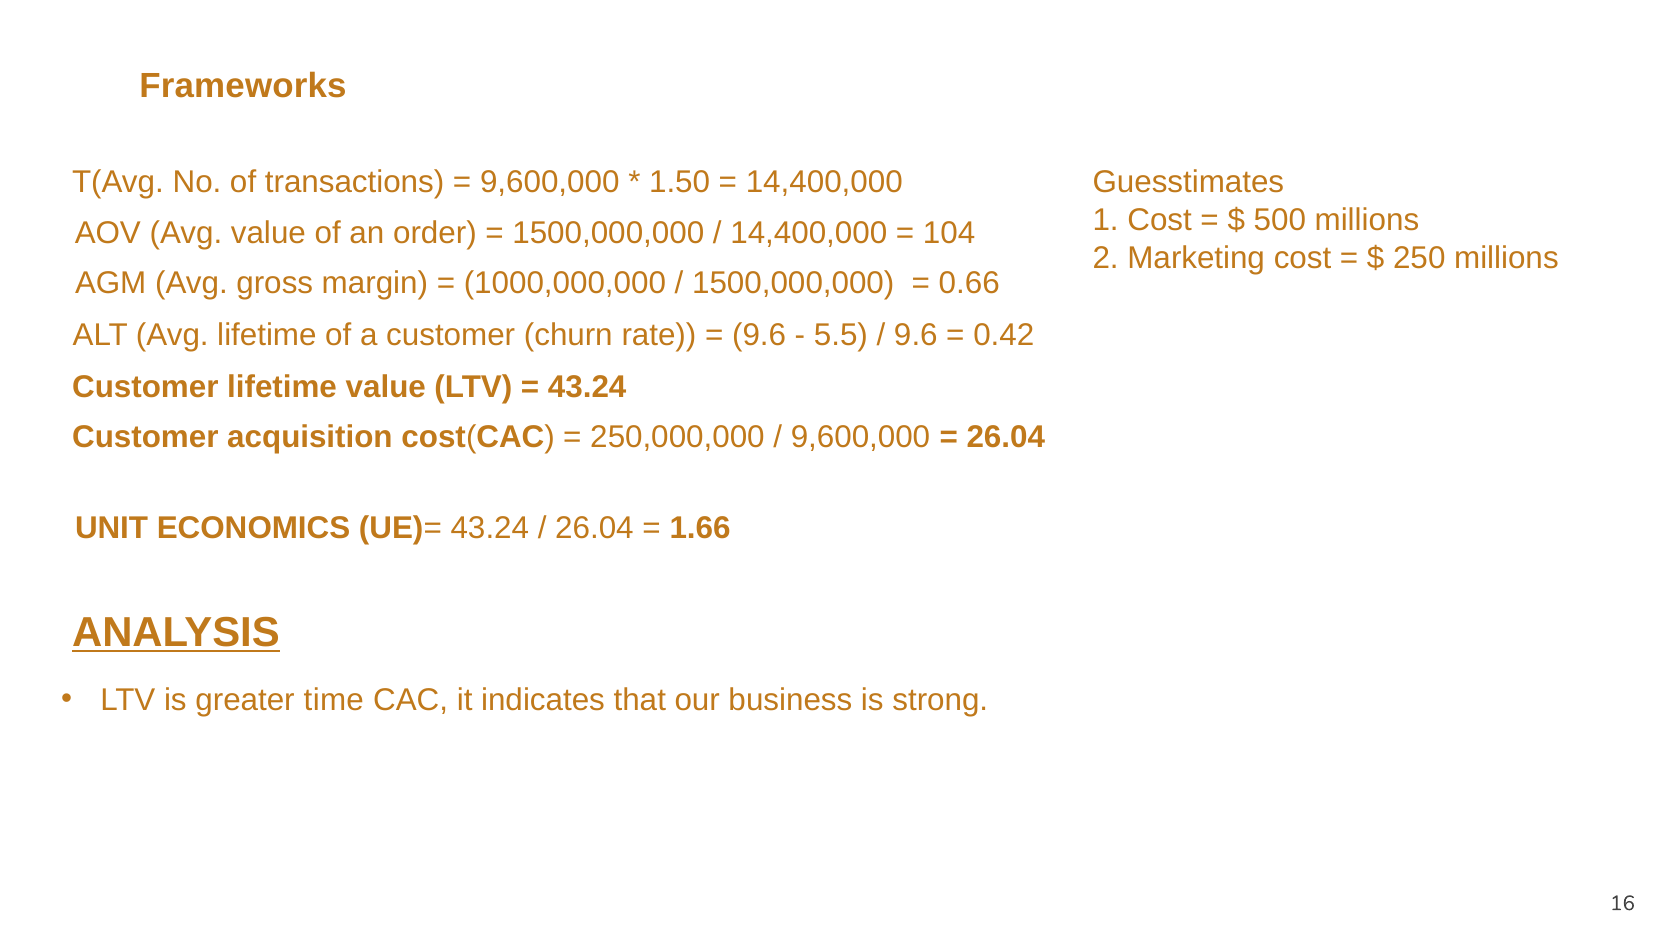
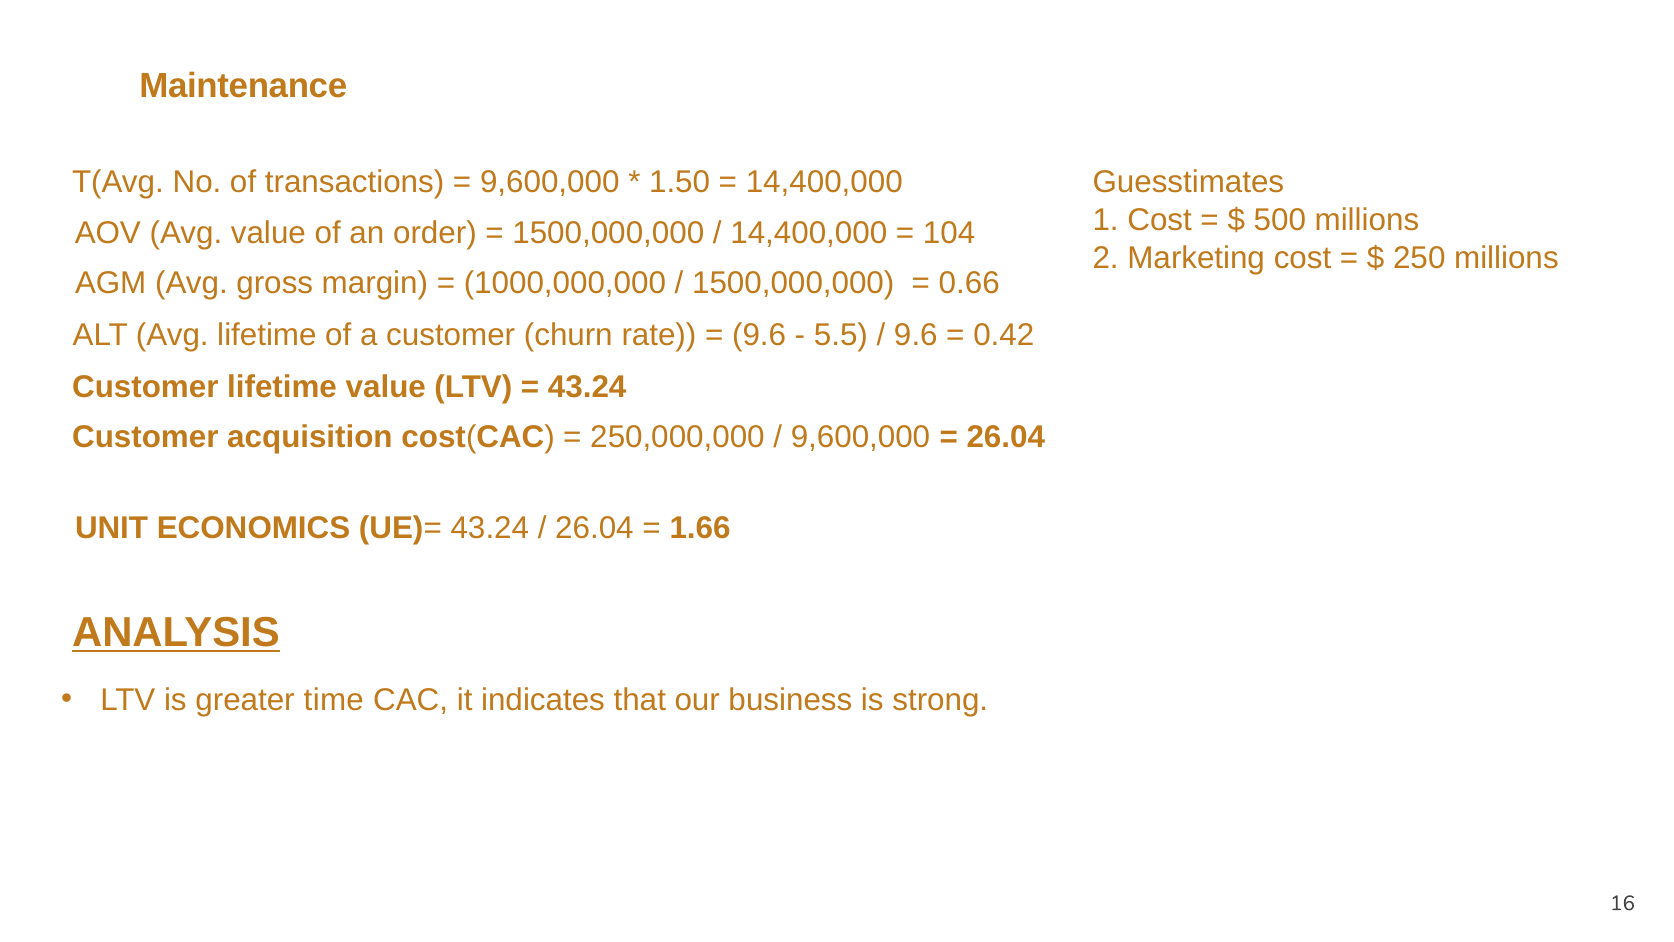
Frameworks: Frameworks -> Maintenance
